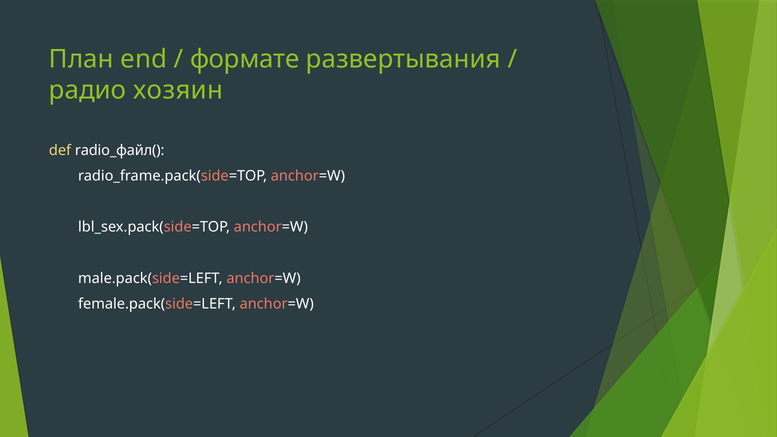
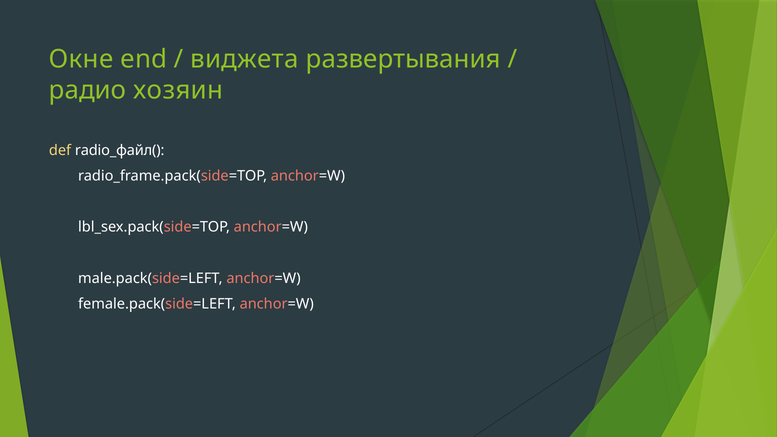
План: План -> Окне
формате: формате -> виджета
